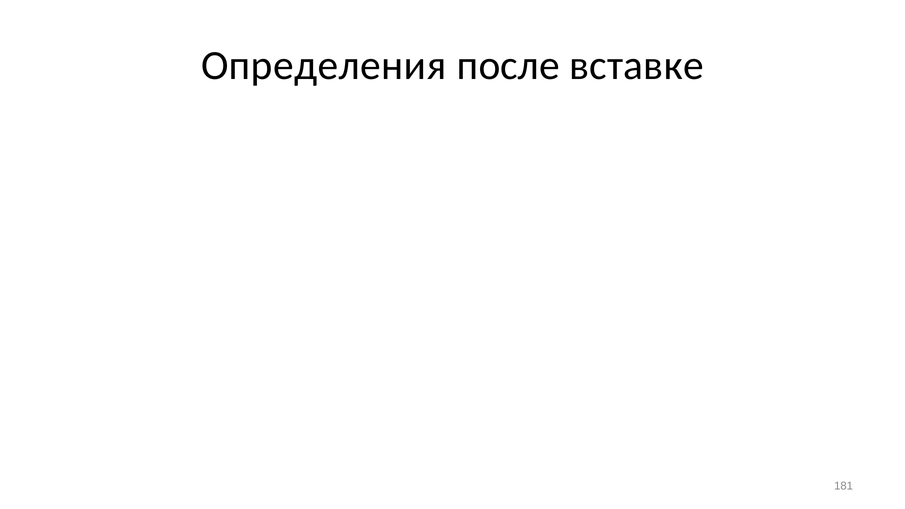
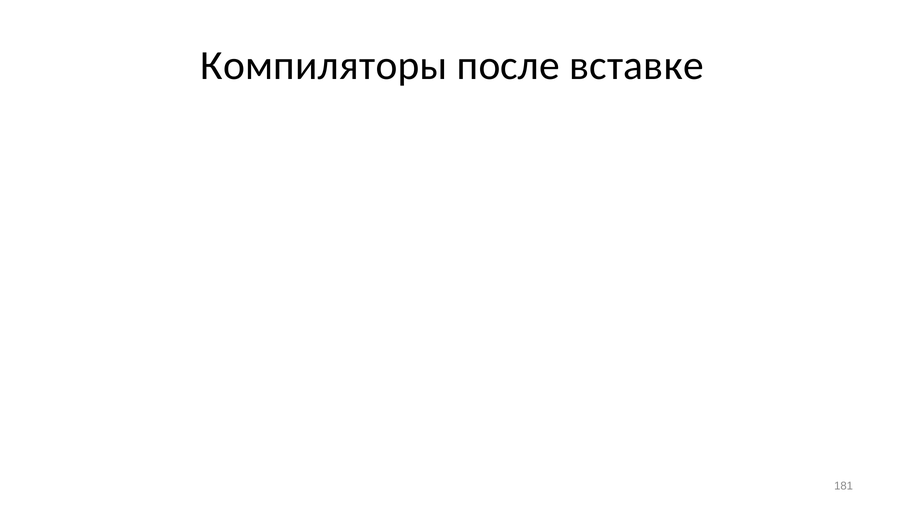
Определения: Определения -> Компиляторы
